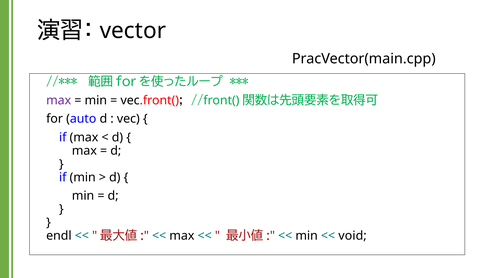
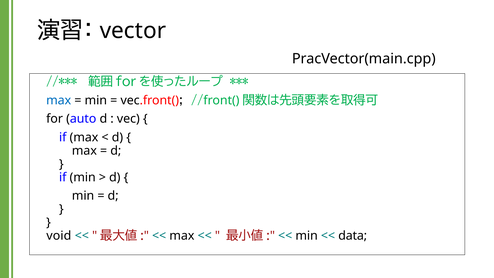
max at (59, 100) colour: purple -> blue
endl: endl -> void
void: void -> data
